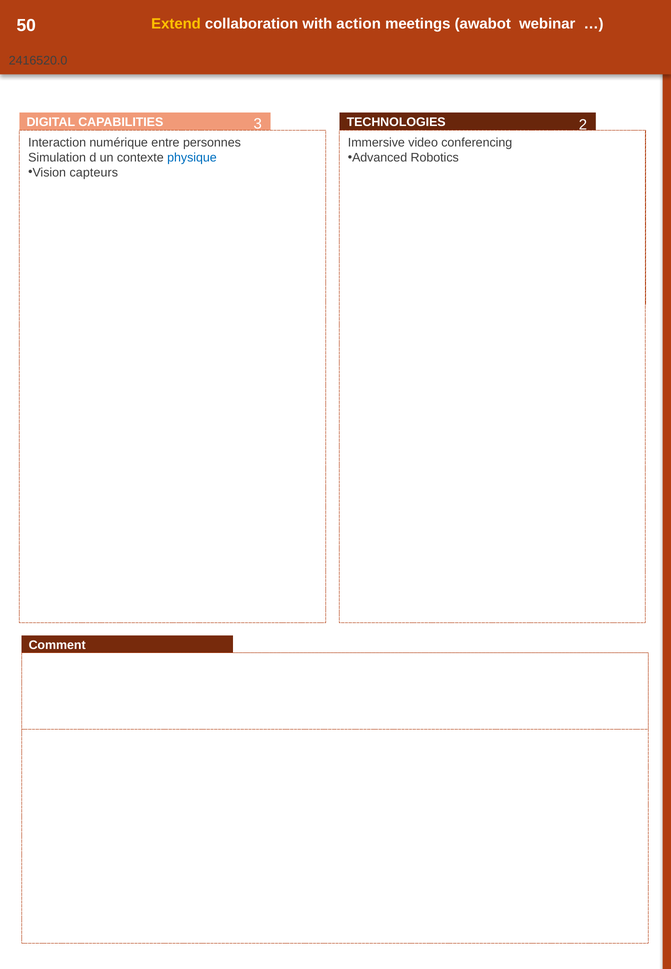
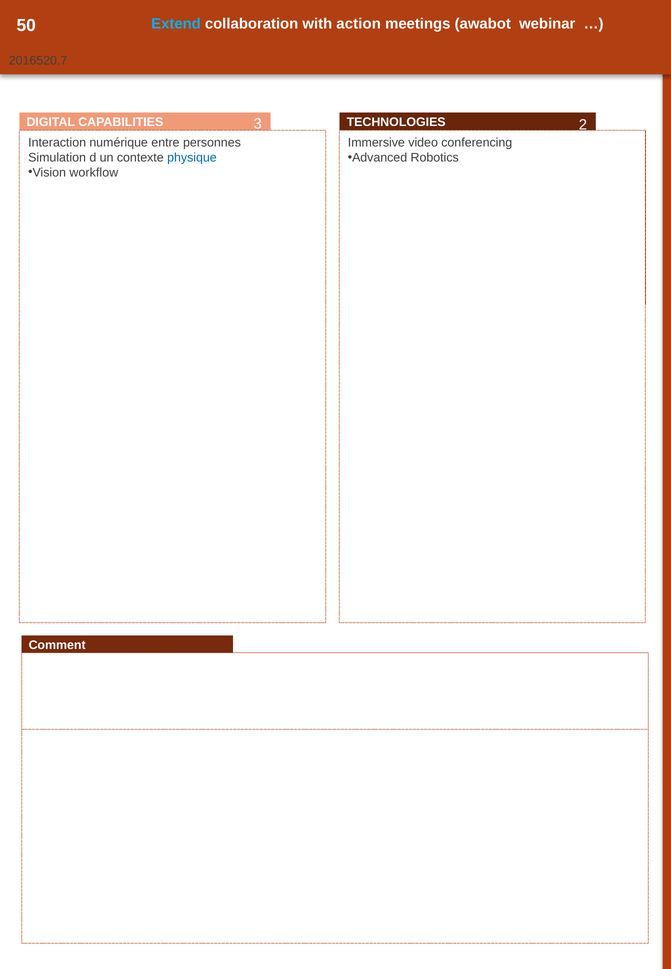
Extend colour: yellow -> light blue
2416520.0: 2416520.0 -> 2016520.7
capteurs: capteurs -> workflow
